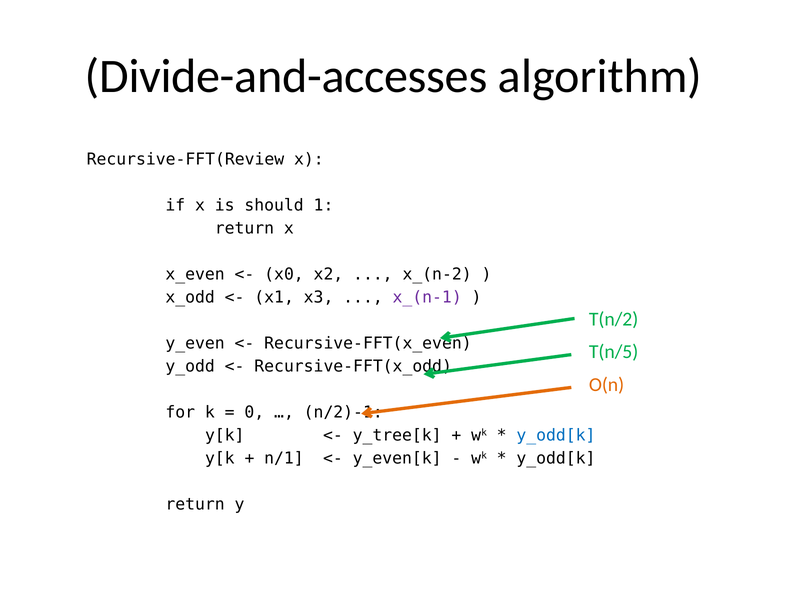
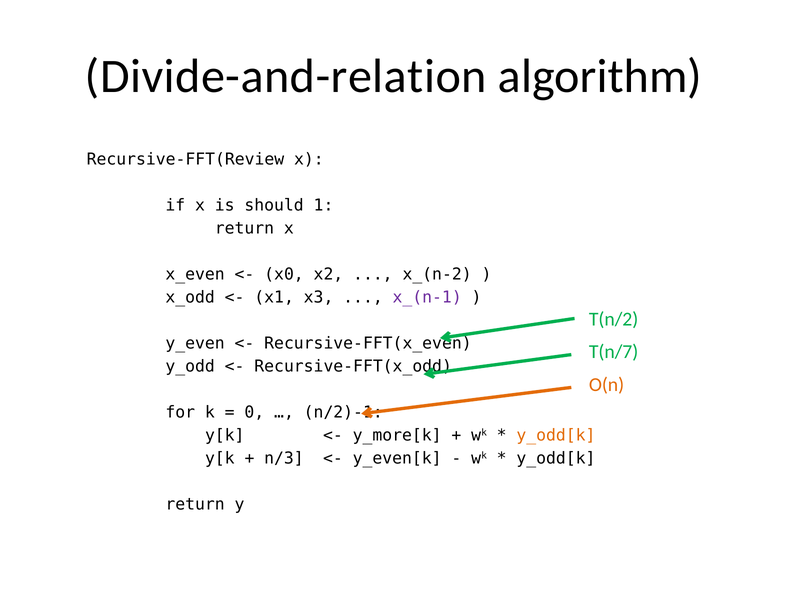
Divide-and-accesses: Divide-and-accesses -> Divide-and-relation
T(n/5: T(n/5 -> T(n/7
y_tree[k: y_tree[k -> y_more[k
y_odd[k at (556, 435) colour: blue -> orange
n/1: n/1 -> n/3
